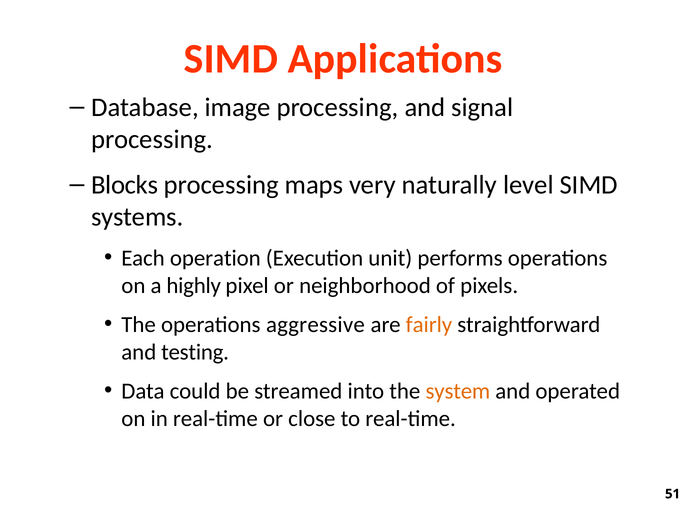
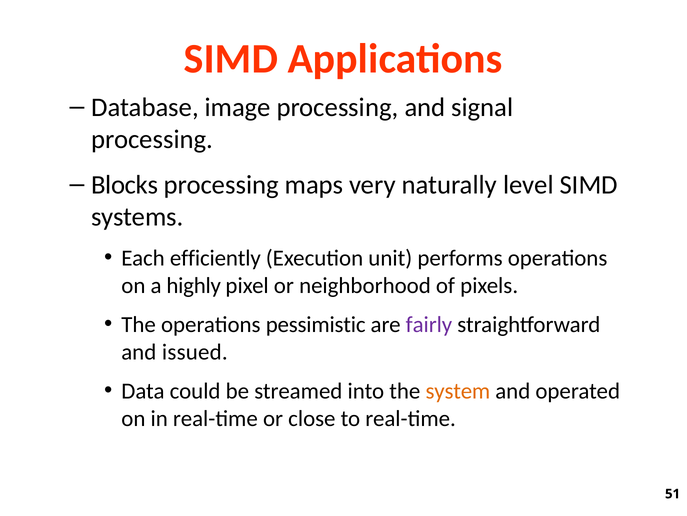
operation: operation -> efficiently
aggressive: aggressive -> pessimistic
fairly colour: orange -> purple
testing: testing -> issued
